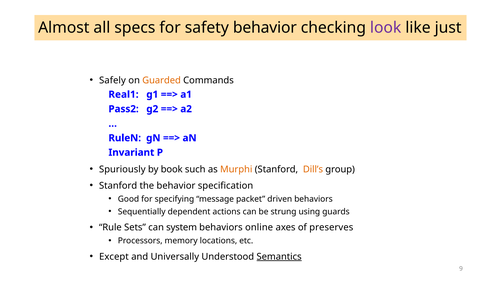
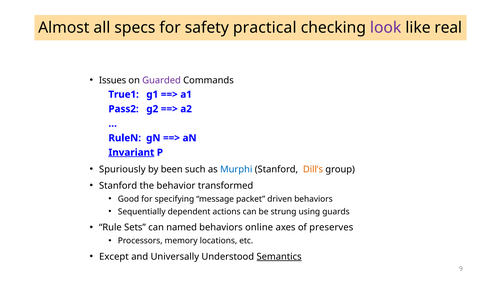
safety behavior: behavior -> practical
just: just -> real
Safely: Safely -> Issues
Guarded colour: orange -> purple
Real1: Real1 -> True1
Invariant underline: none -> present
book: book -> been
Murphi colour: orange -> blue
specification: specification -> transformed
system: system -> named
